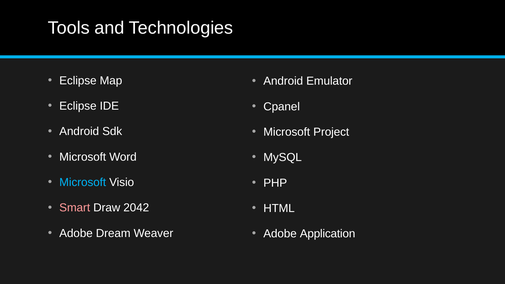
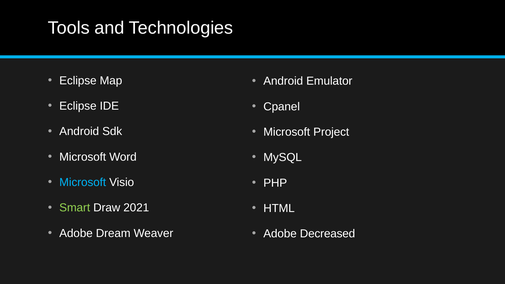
Smart colour: pink -> light green
2042: 2042 -> 2021
Application: Application -> Decreased
